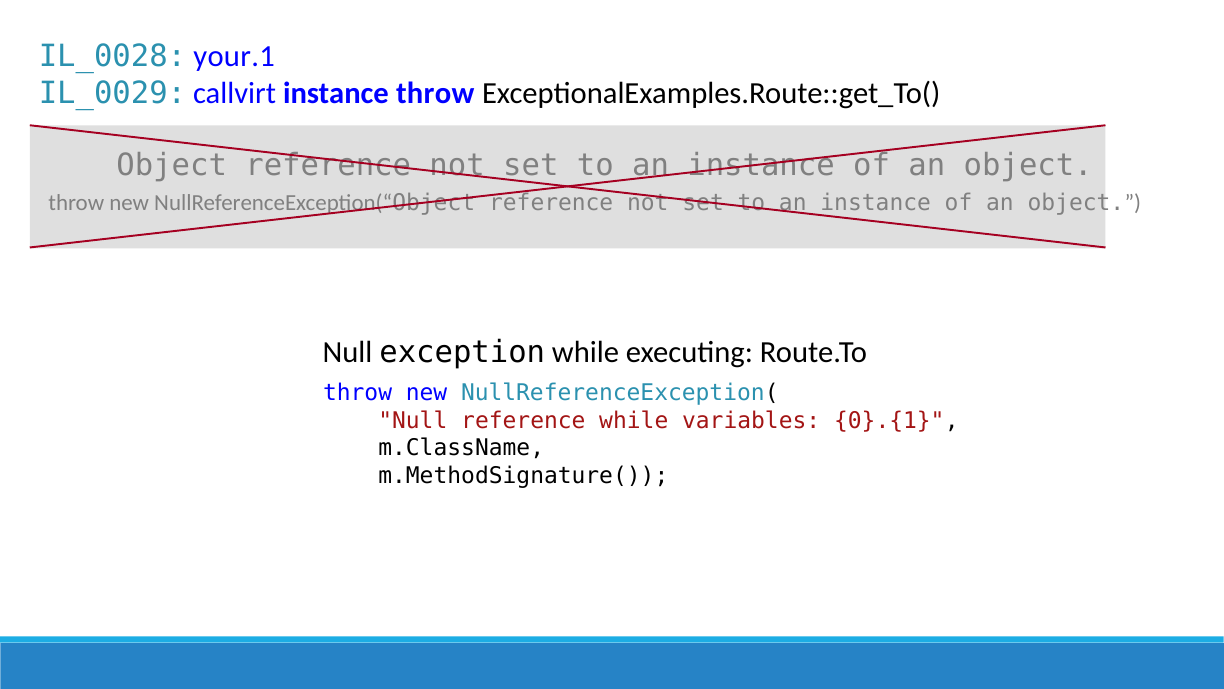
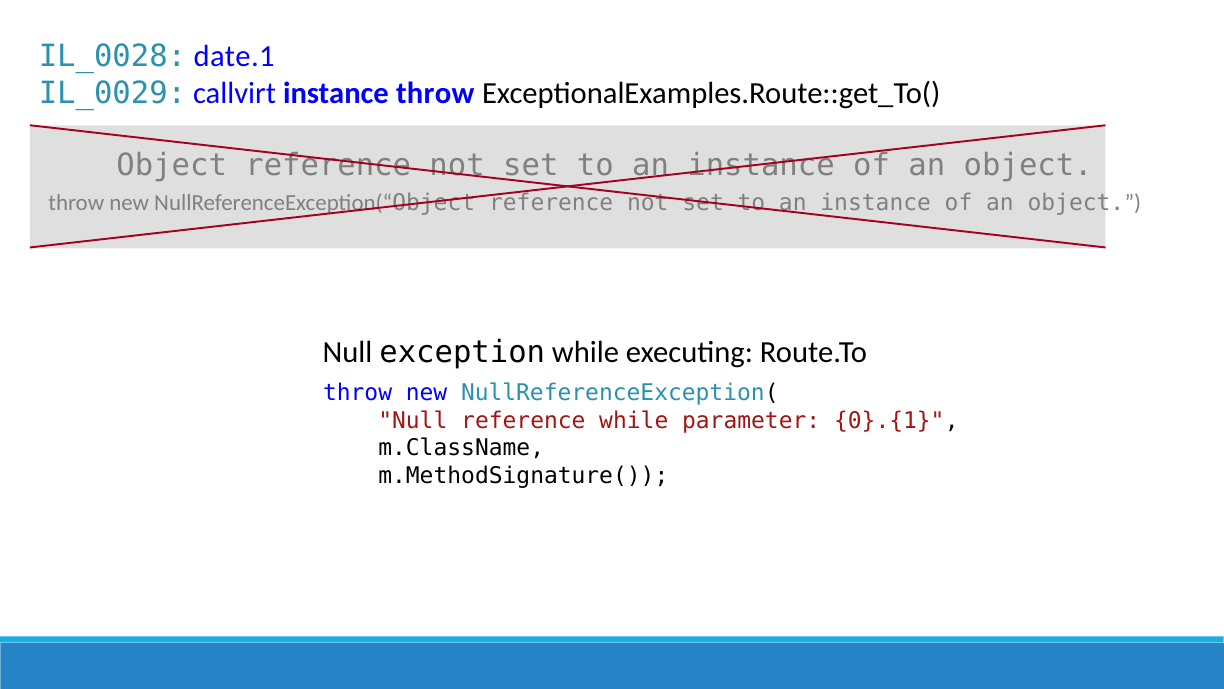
your.1: your.1 -> date.1
variables: variables -> parameter
